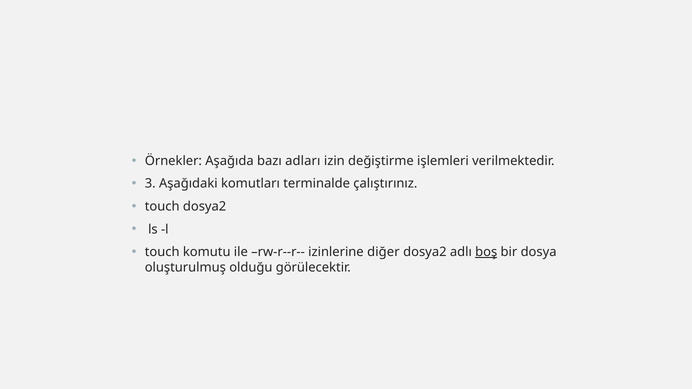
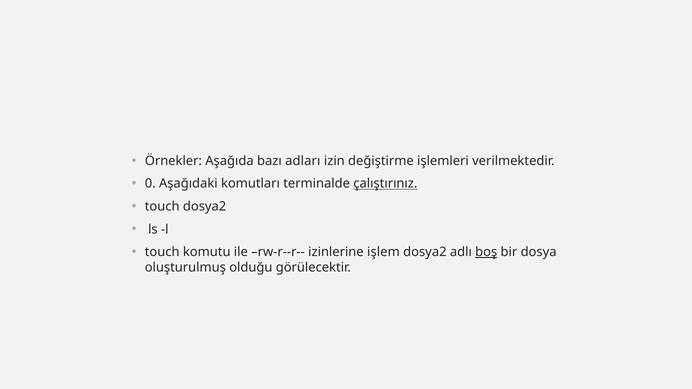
3: 3 -> 0
çalıştırınız underline: none -> present
diğer: diğer -> işlem
